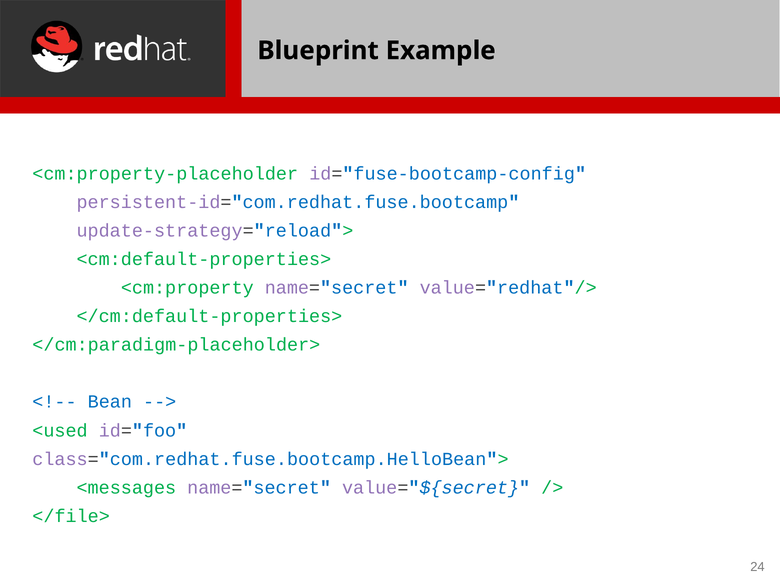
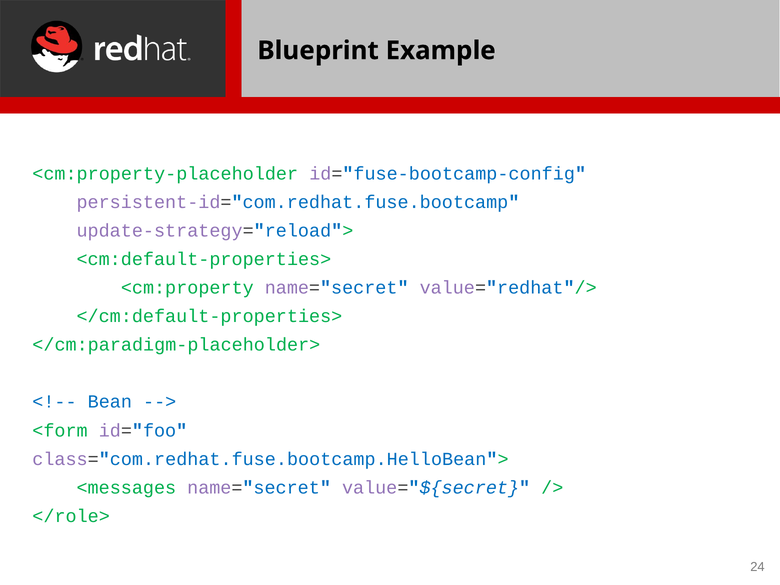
<used: <used -> <form
</file>: </file> -> </role>
